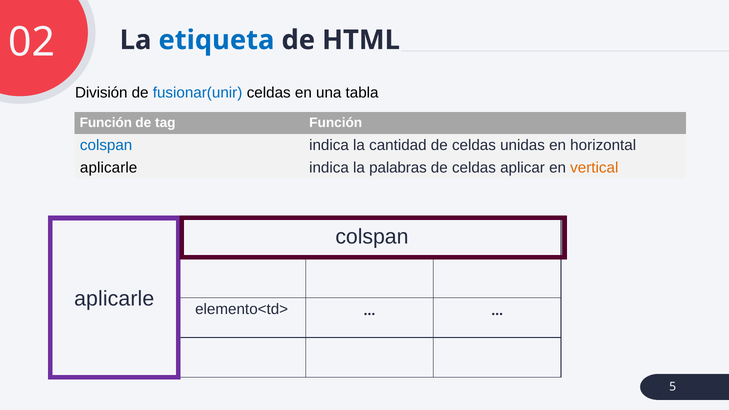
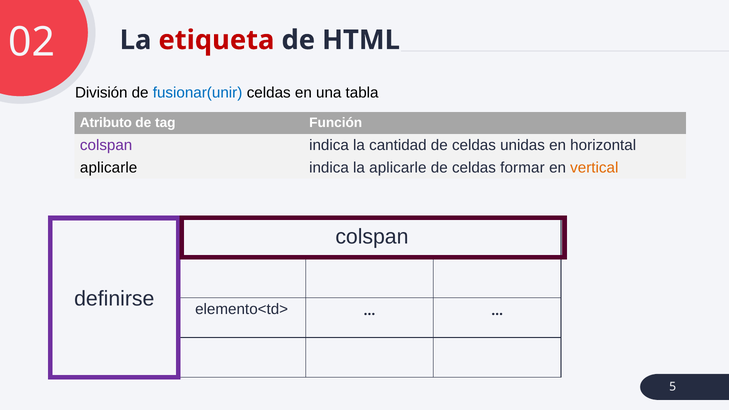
etiqueta colour: blue -> red
Función at (106, 123): Función -> Atributo
colspan at (106, 145) colour: blue -> purple
la palabras: palabras -> aplicarle
aplicar: aplicar -> formar
aplicarle at (114, 299): aplicarle -> definirse
